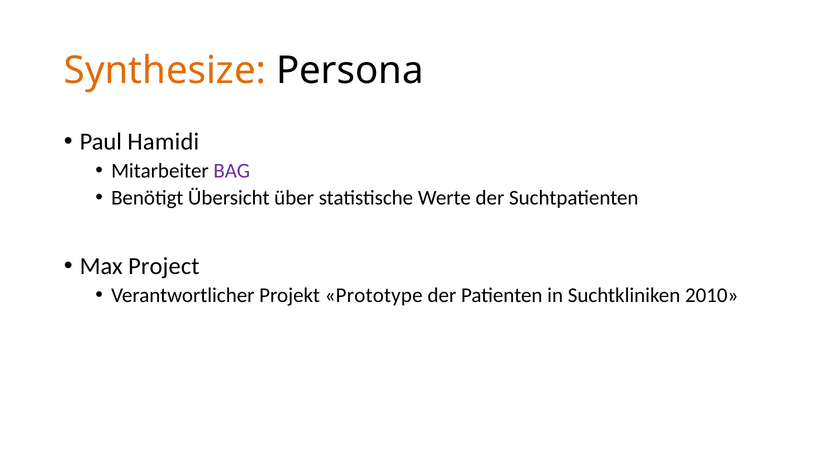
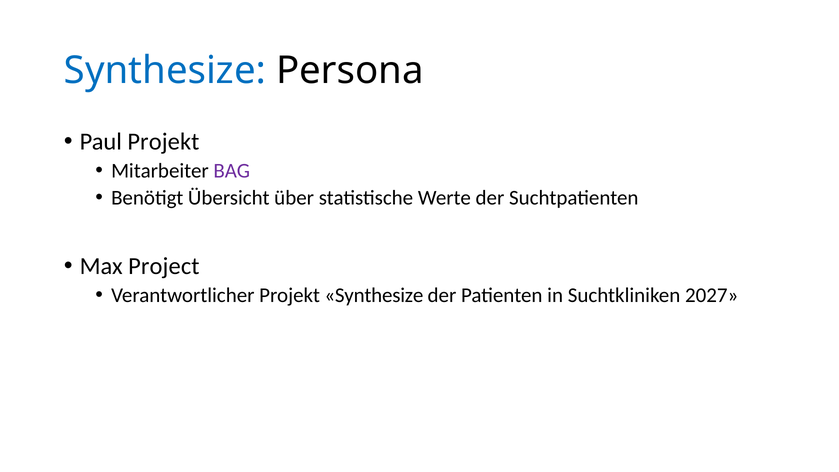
Synthesize at (165, 70) colour: orange -> blue
Paul Hamidi: Hamidi -> Projekt
Projekt Prototype: Prototype -> Synthesize
2010: 2010 -> 2027
